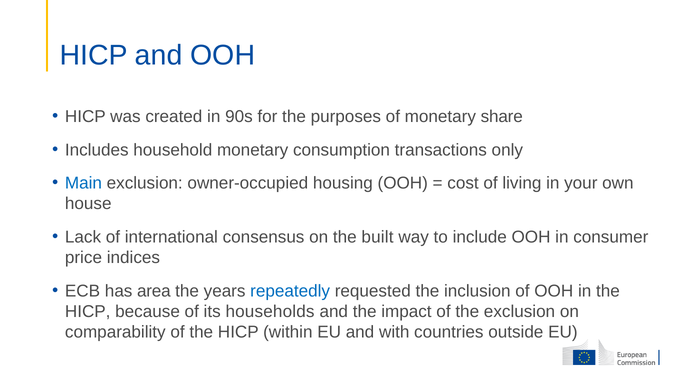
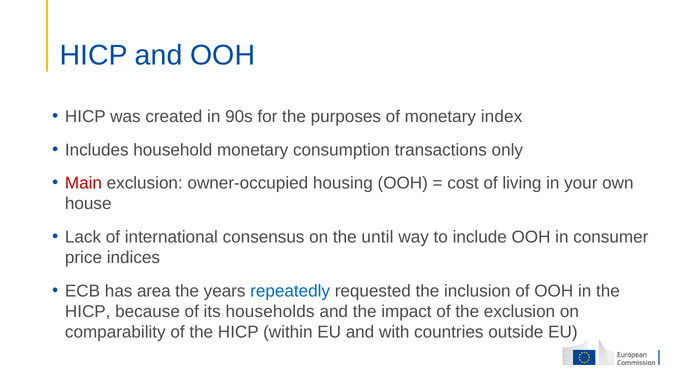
share: share -> index
Main colour: blue -> red
built: built -> until
